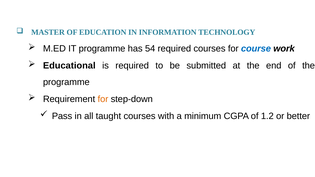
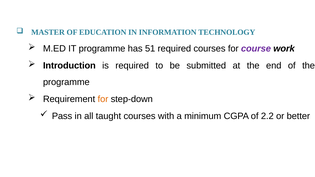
54: 54 -> 51
course colour: blue -> purple
Educational: Educational -> Introduction
1.2: 1.2 -> 2.2
